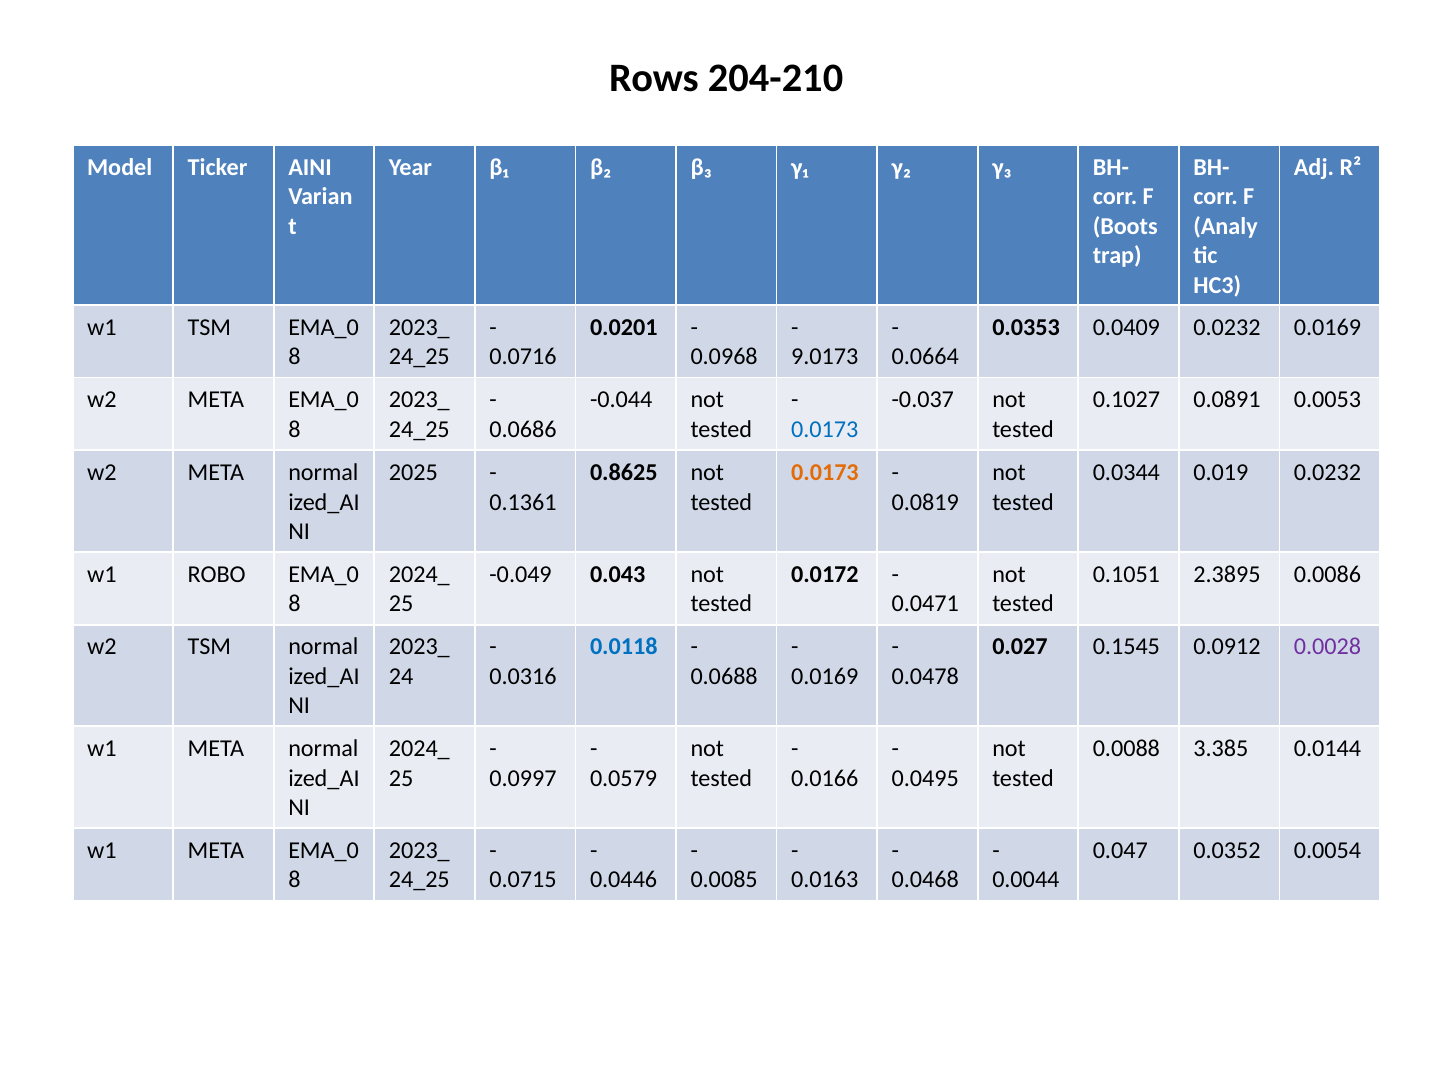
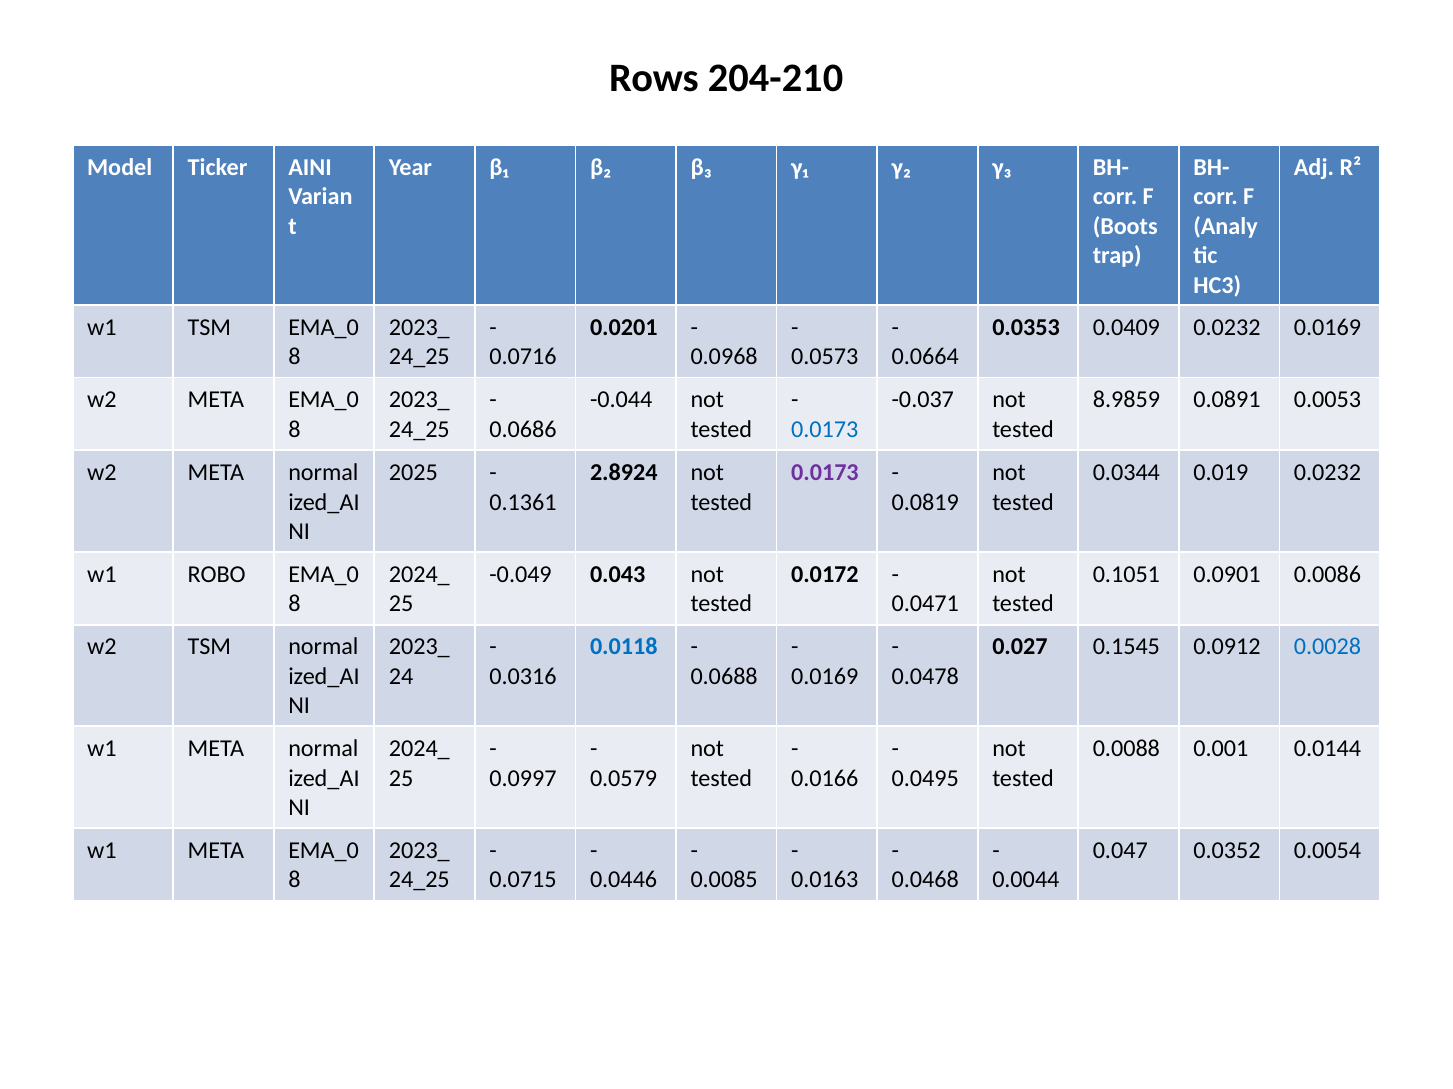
9.0173: 9.0173 -> 0.0573
0.1027: 0.1027 -> 8.9859
0.8625: 0.8625 -> 2.8924
0.0173 at (825, 473) colour: orange -> purple
2.3895: 2.3895 -> 0.0901
0.0028 colour: purple -> blue
3.385: 3.385 -> 0.001
